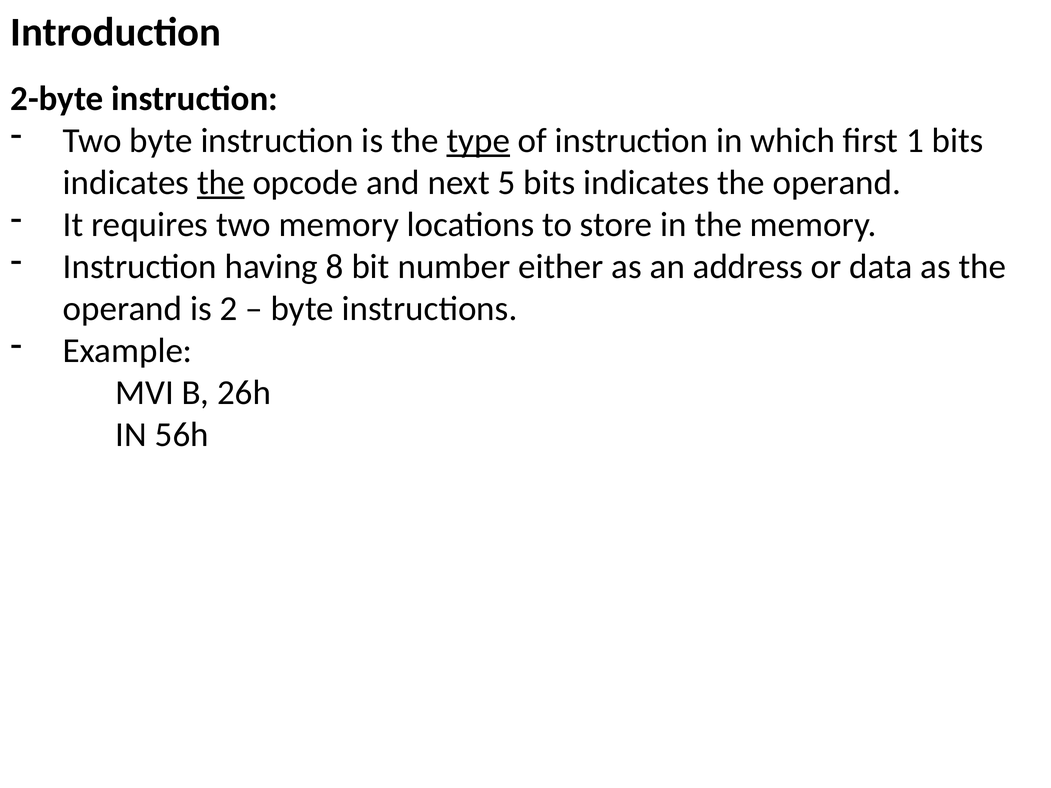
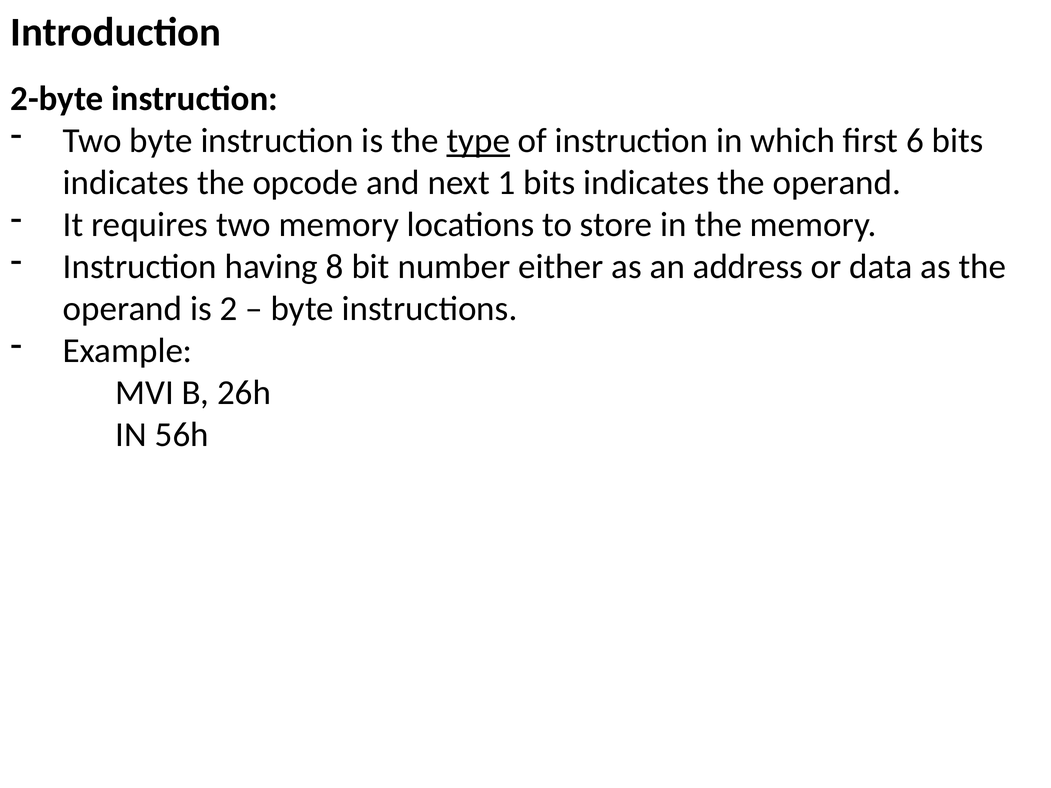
1: 1 -> 6
the at (221, 183) underline: present -> none
5: 5 -> 1
